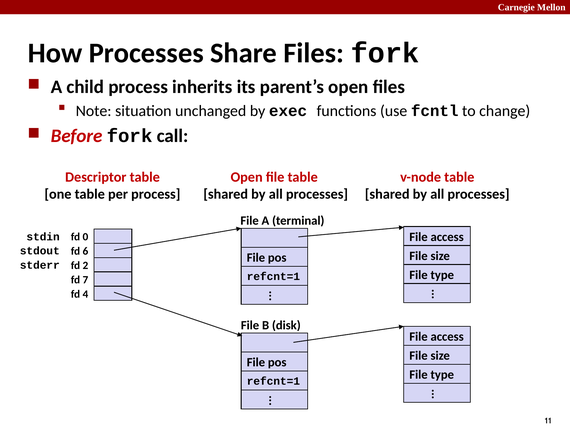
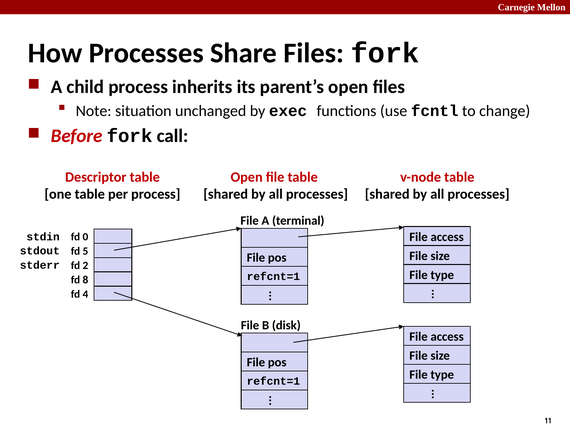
6: 6 -> 5
7: 7 -> 8
